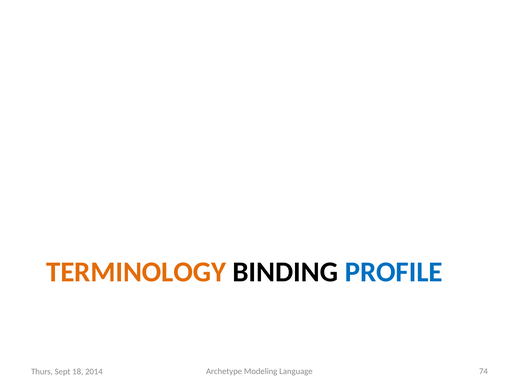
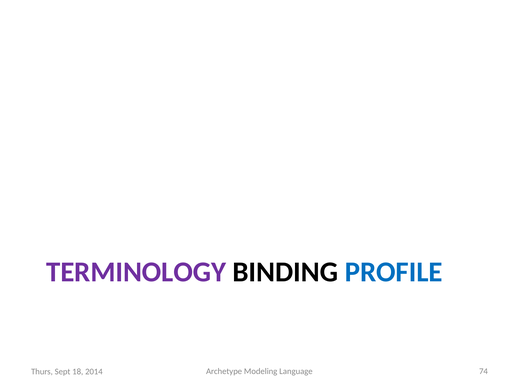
TERMINOLOGY colour: orange -> purple
